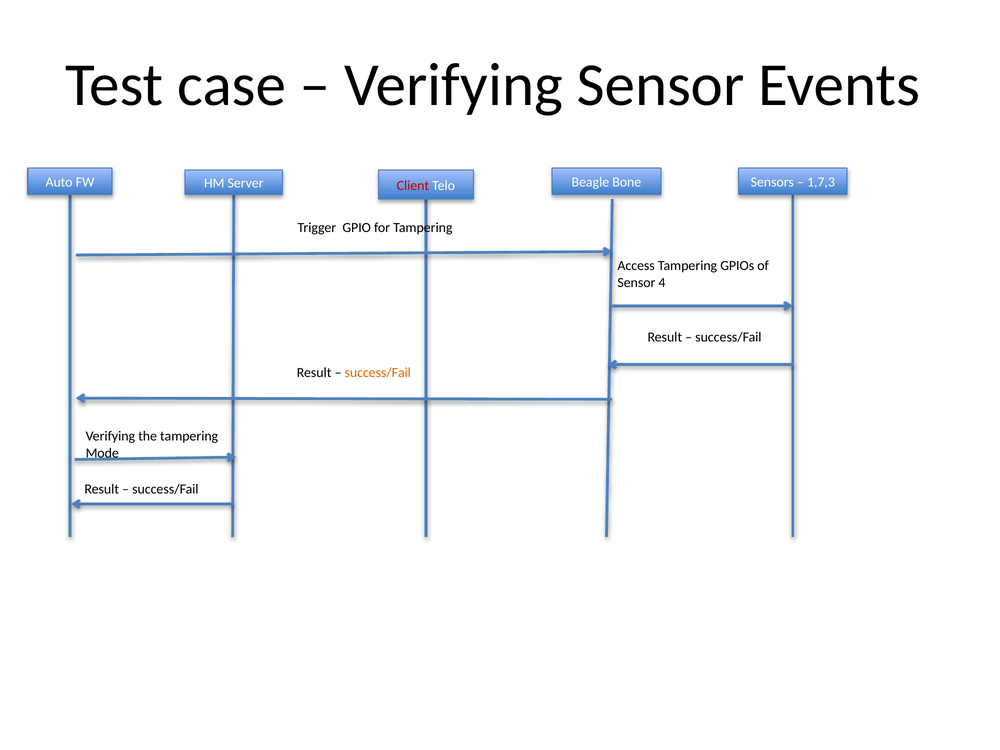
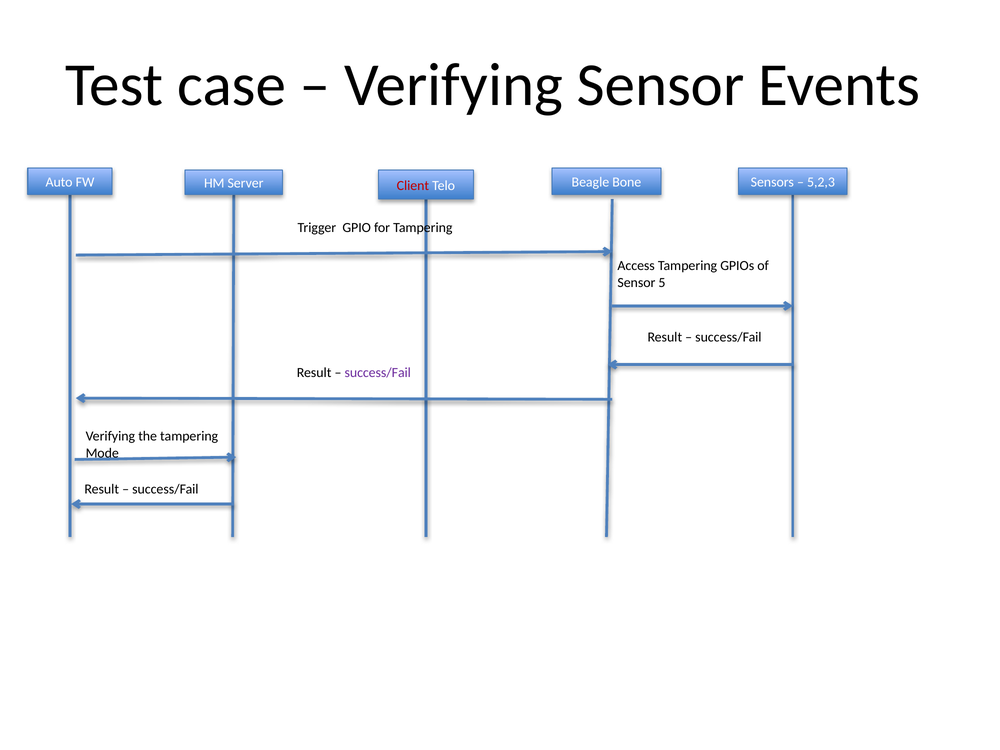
1,7,3: 1,7,3 -> 5,2,3
4: 4 -> 5
success/Fail at (378, 373) colour: orange -> purple
